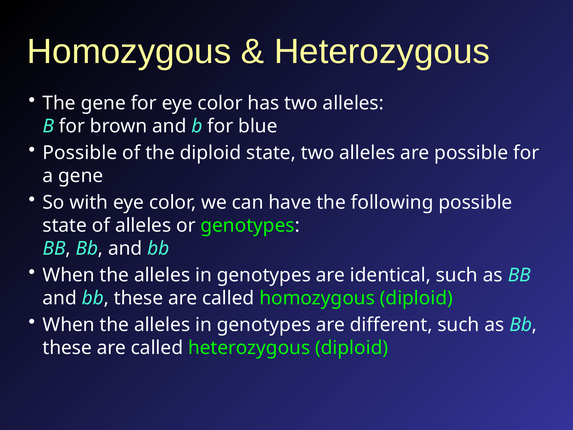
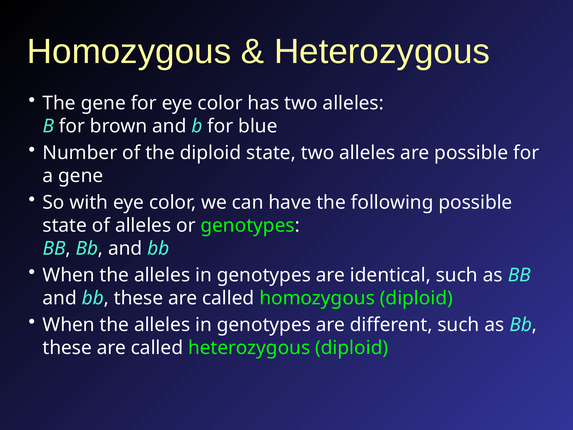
Possible at (80, 153): Possible -> Number
